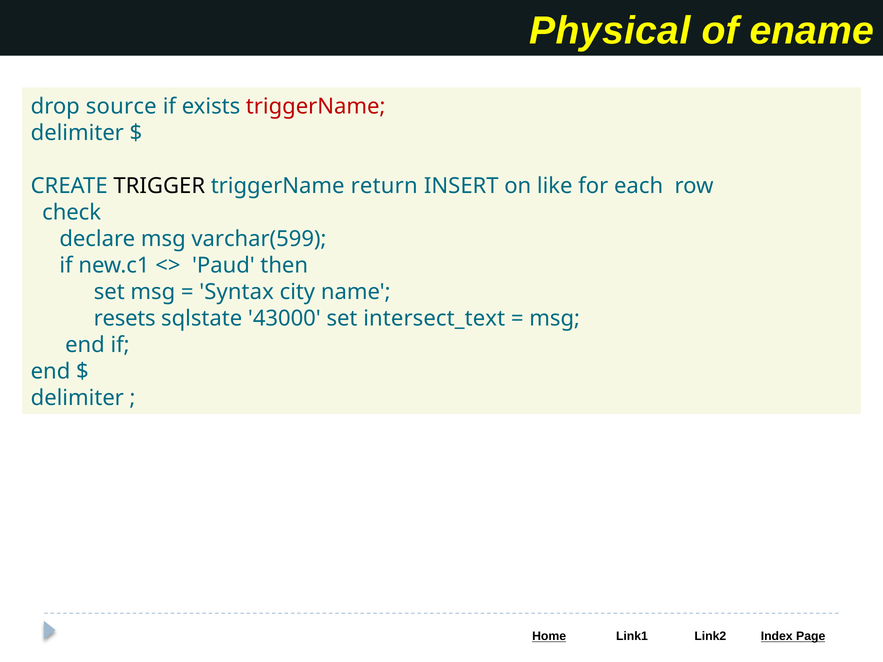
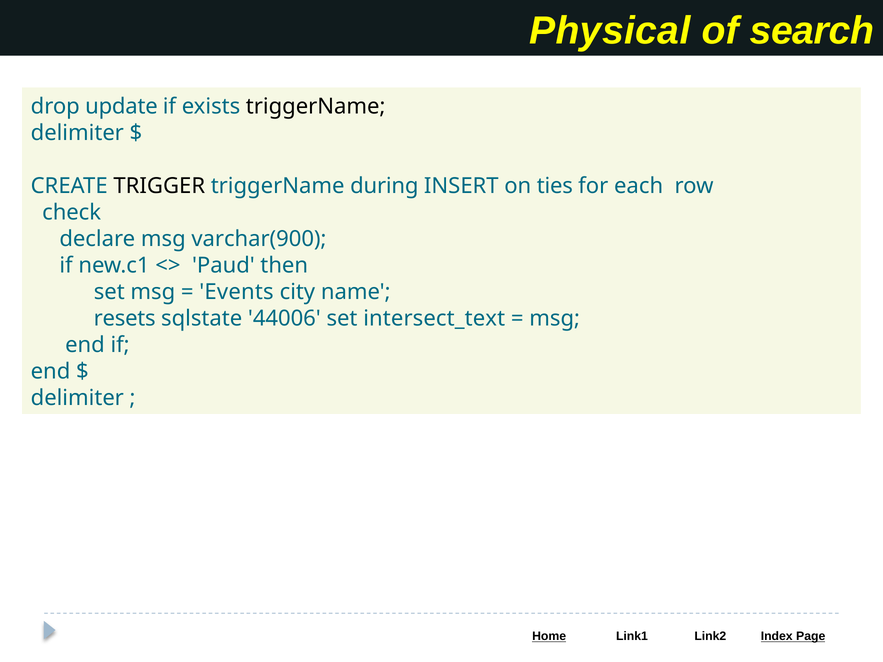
ename: ename -> search
source: source -> update
triggerName at (316, 107) colour: red -> black
return: return -> during
like: like -> ties
varchar(599: varchar(599 -> varchar(900
Syntax: Syntax -> Events
43000: 43000 -> 44006
